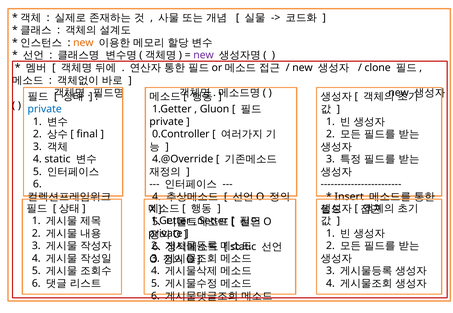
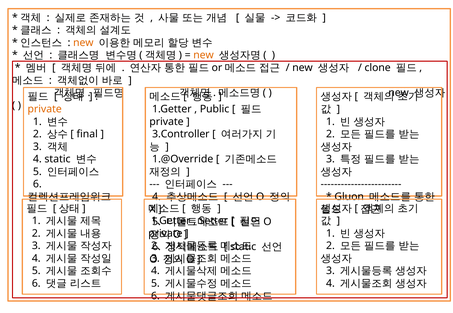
new at (204, 55) colour: purple -> orange
private at (45, 109) colour: blue -> orange
Gluon: Gluon -> Public
0.Controller: 0.Controller -> 3.Controller
4.@Override: 4.@Override -> 1.@Override
Insert: Insert -> Gluon
